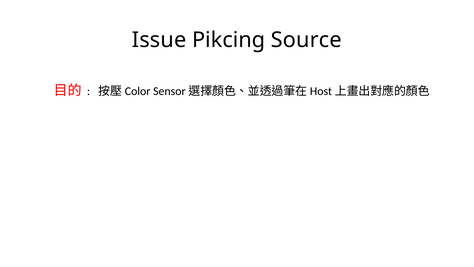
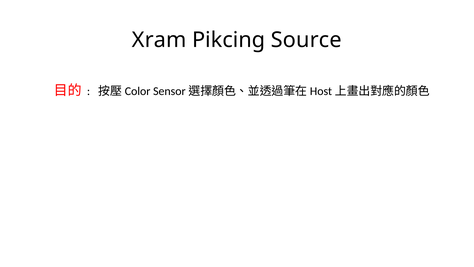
Issue: Issue -> Xram
